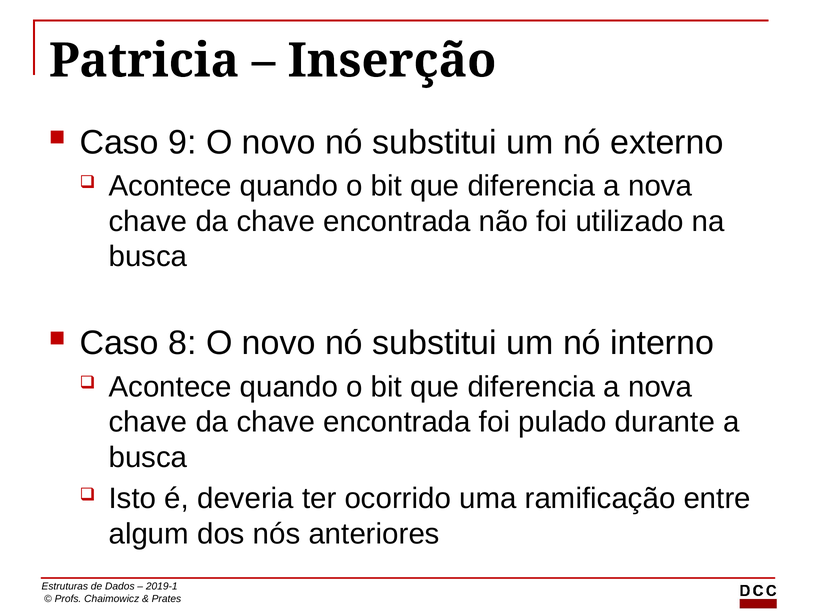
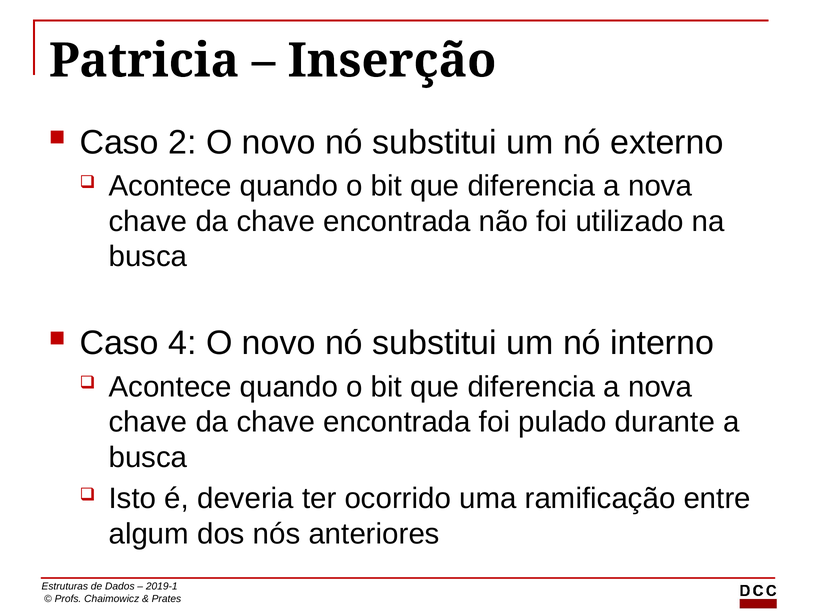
9: 9 -> 2
8: 8 -> 4
